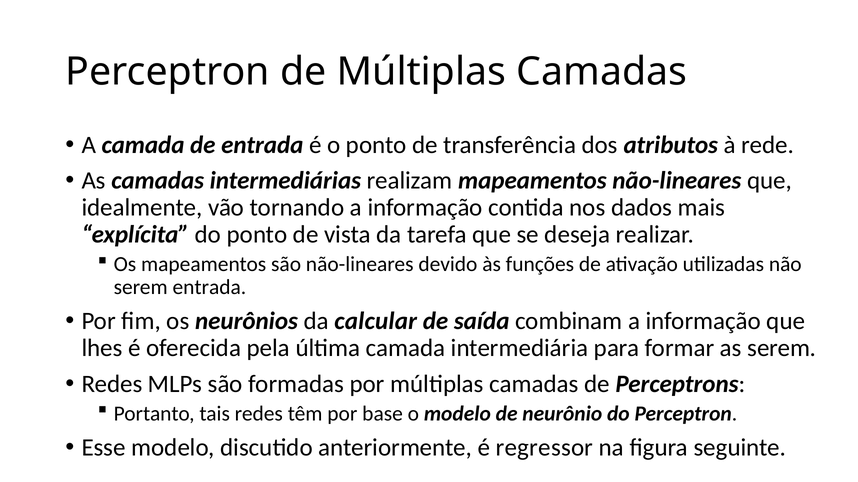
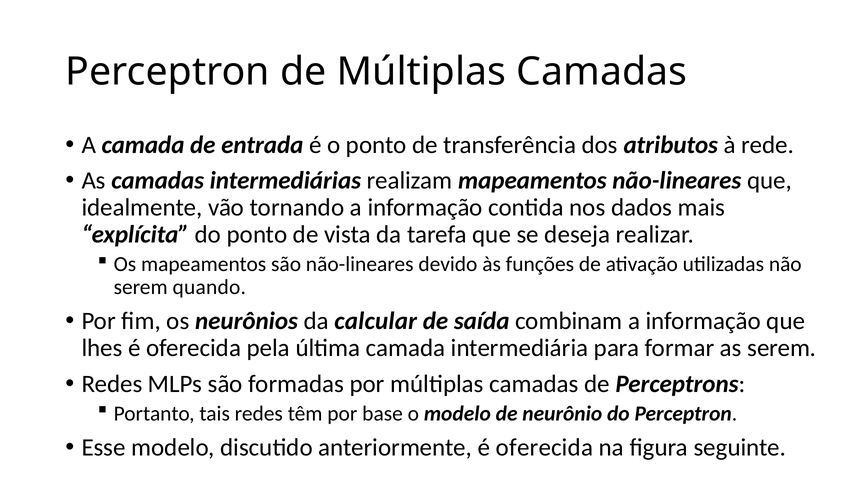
serem entrada: entrada -> quando
anteriormente é regressor: regressor -> oferecida
